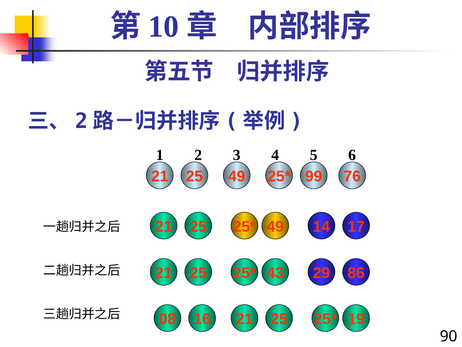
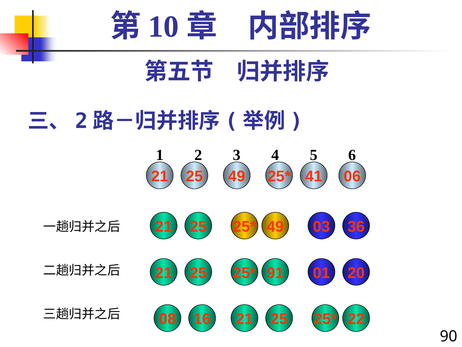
99: 99 -> 41
76: 76 -> 06
14: 14 -> 03
17: 17 -> 36
43: 43 -> 91
29: 29 -> 01
86: 86 -> 20
19: 19 -> 22
